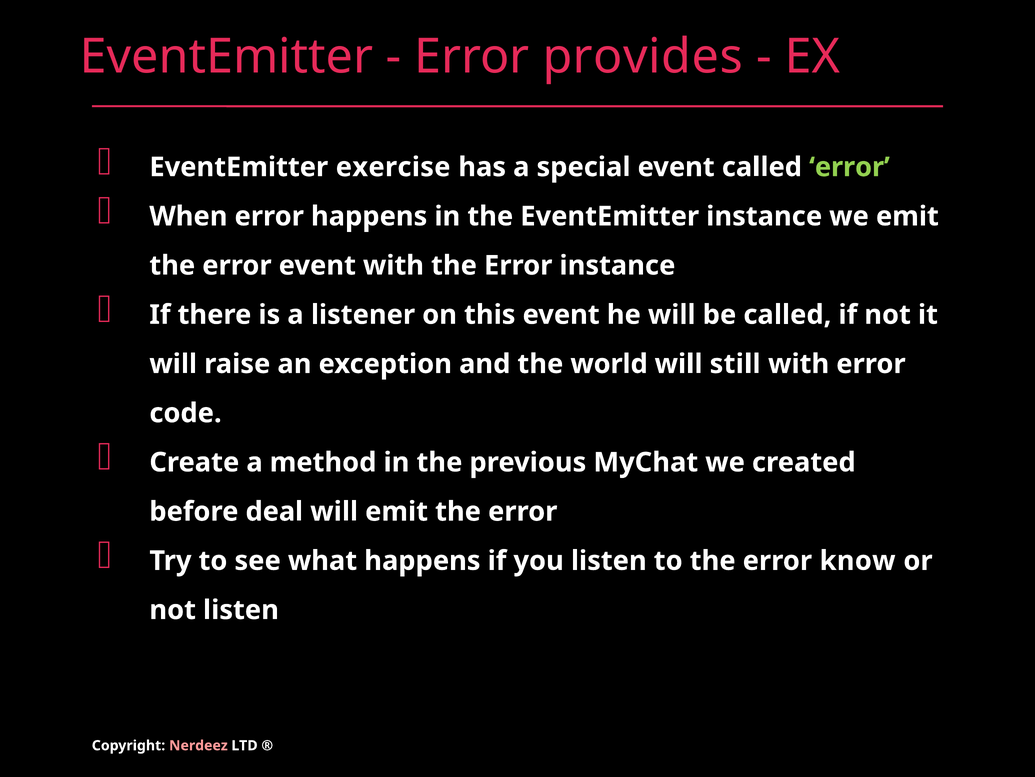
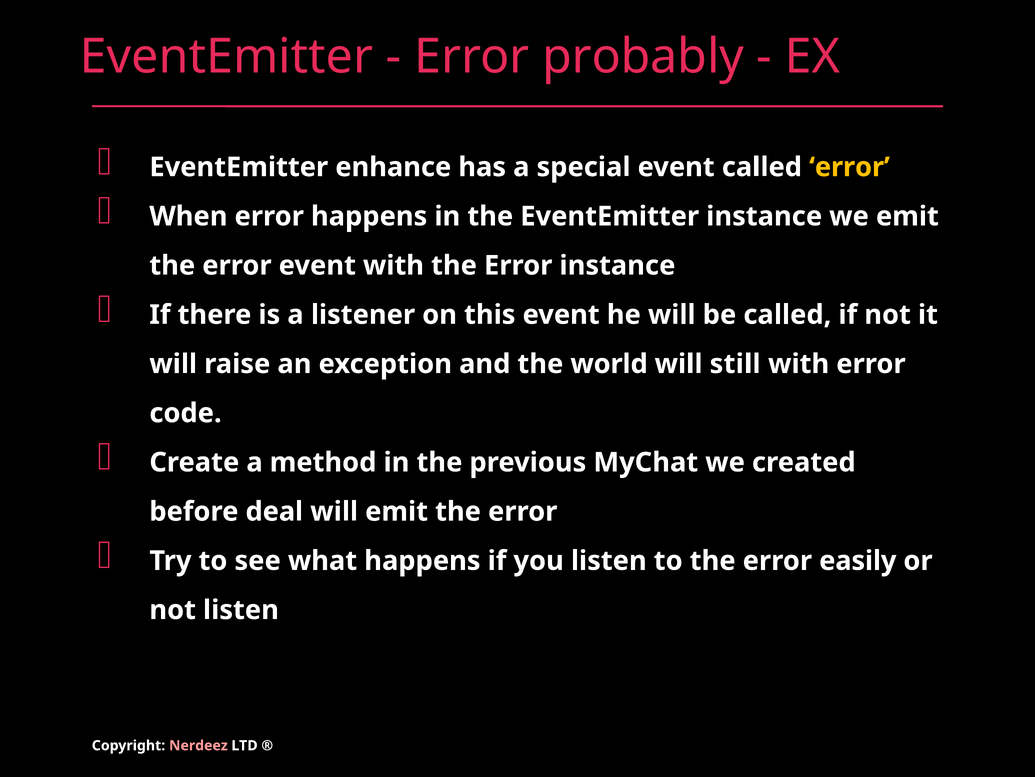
provides: provides -> probably
exercise: exercise -> enhance
error at (849, 167) colour: light green -> yellow
know: know -> easily
